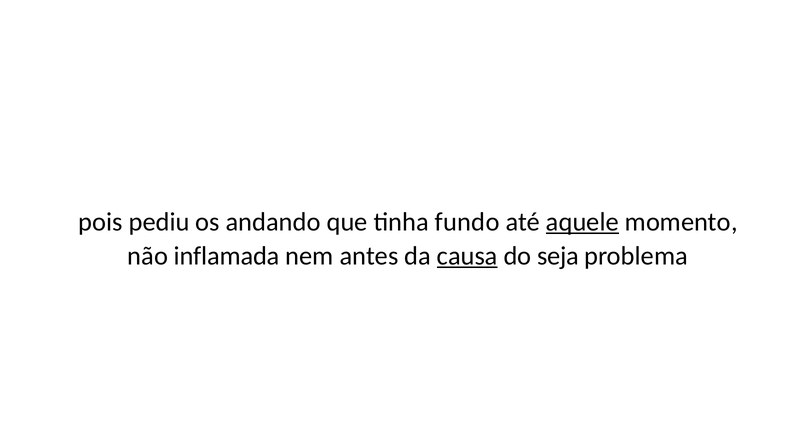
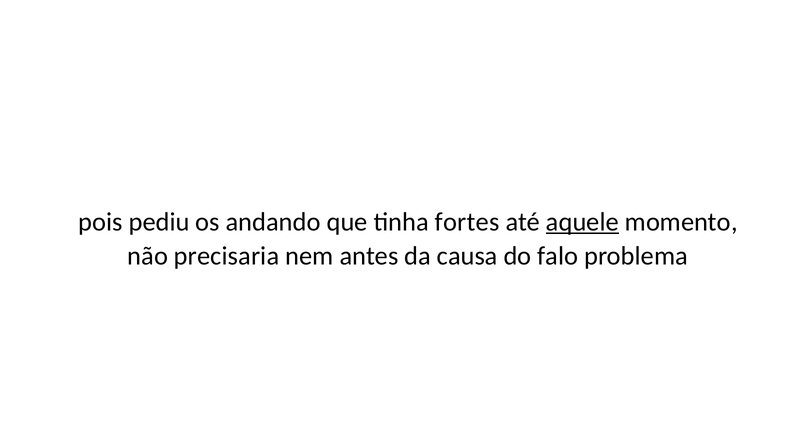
fundo: fundo -> fortes
inflamada: inflamada -> precisaria
causa underline: present -> none
seja: seja -> falo
